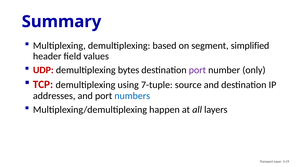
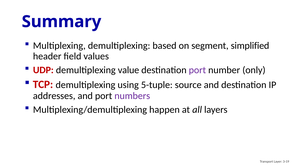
bytes: bytes -> value
7-tuple: 7-tuple -> 5-tuple
numbers colour: blue -> purple
